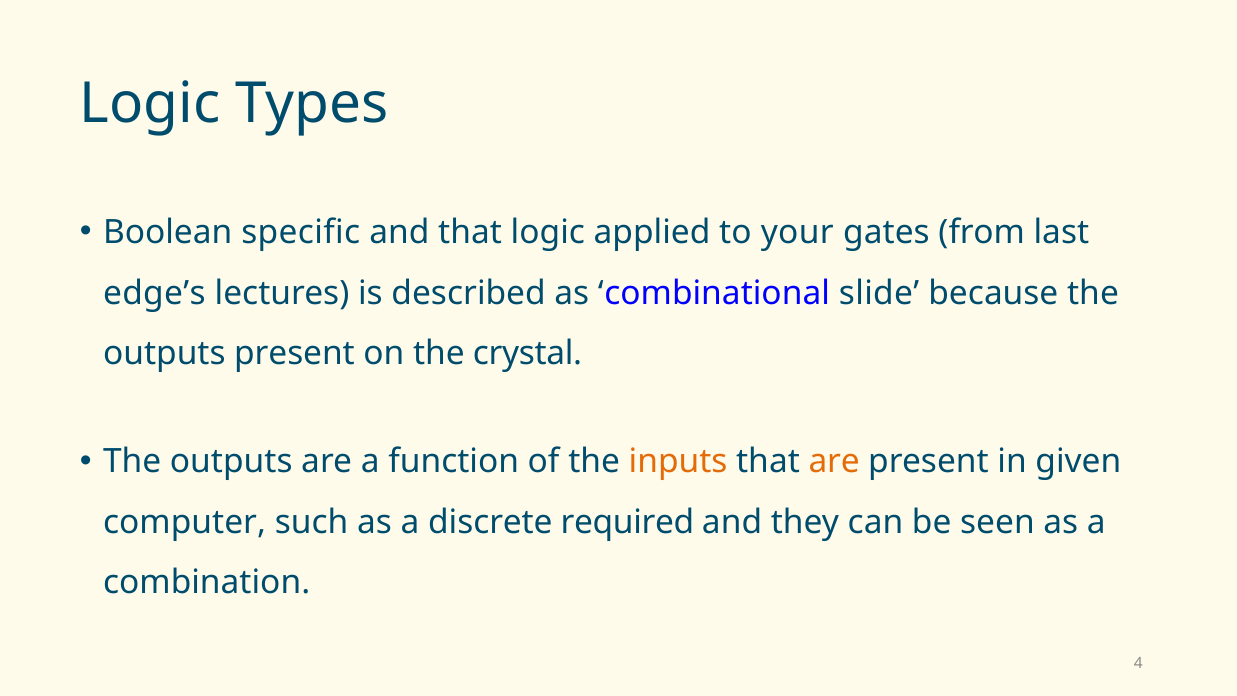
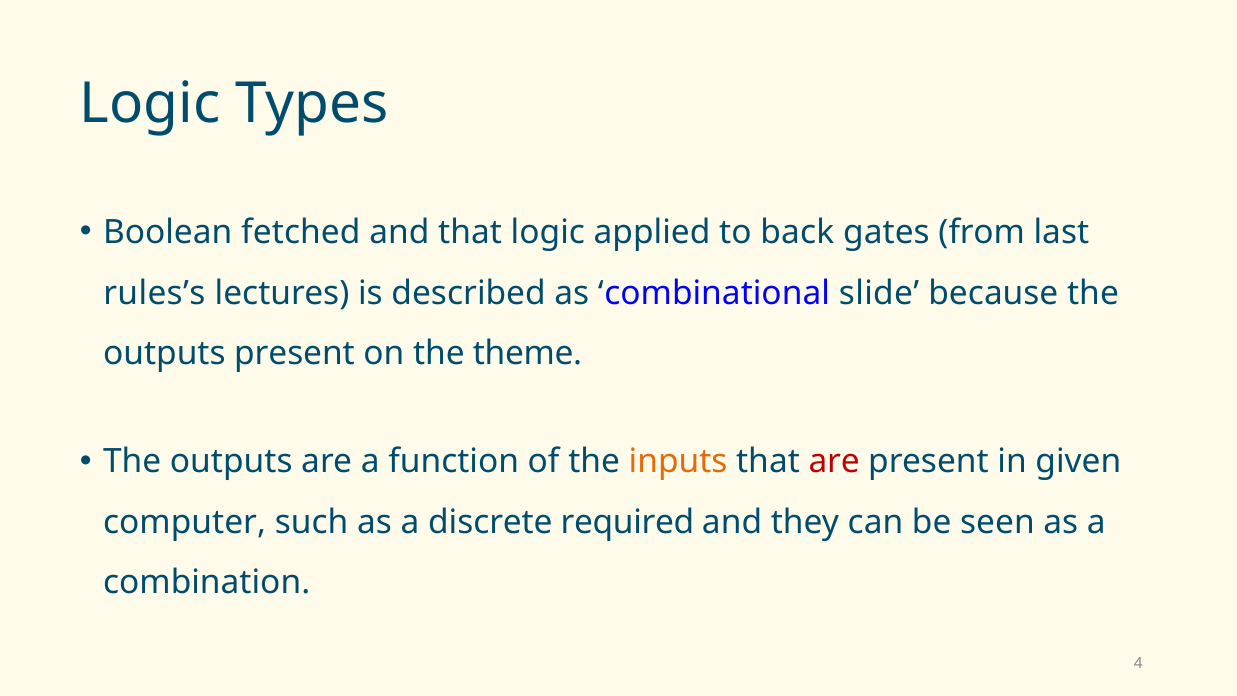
specific: specific -> fetched
your: your -> back
edge’s: edge’s -> rules’s
crystal: crystal -> theme
are at (834, 462) colour: orange -> red
